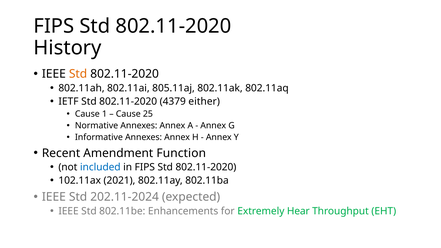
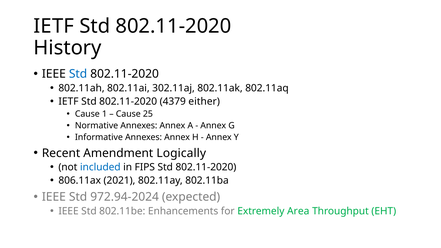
FIPS at (54, 26): FIPS -> IETF
Std at (78, 74) colour: orange -> blue
805.11aj: 805.11aj -> 302.11aj
Function: Function -> Logically
102.11ax: 102.11ax -> 806.11ax
202.11-2024: 202.11-2024 -> 972.94-2024
Hear: Hear -> Area
